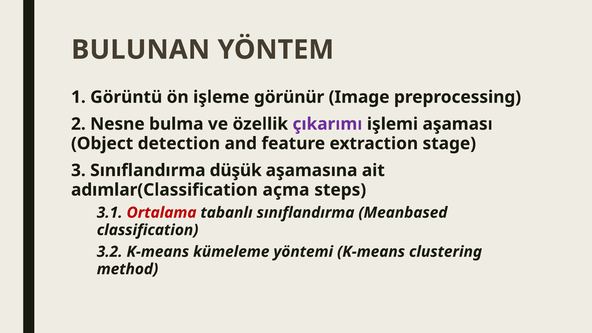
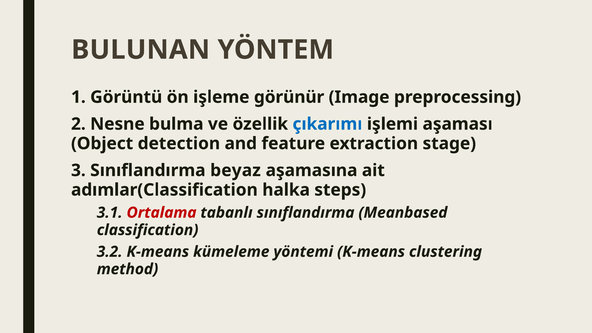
çıkarımı colour: purple -> blue
düşük: düşük -> beyaz
açma: açma -> halka
